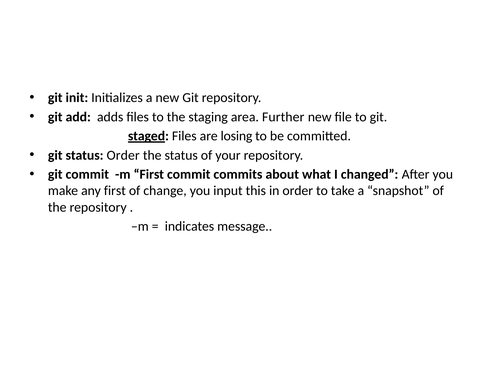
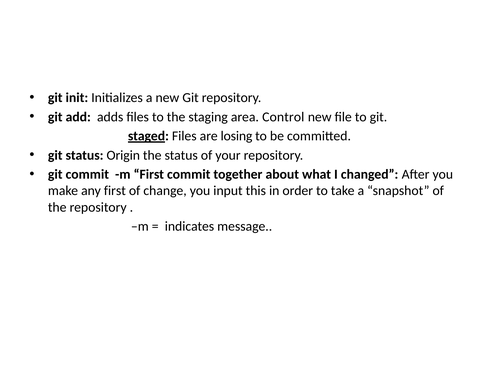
Further: Further -> Control
status Order: Order -> Origin
commits: commits -> together
